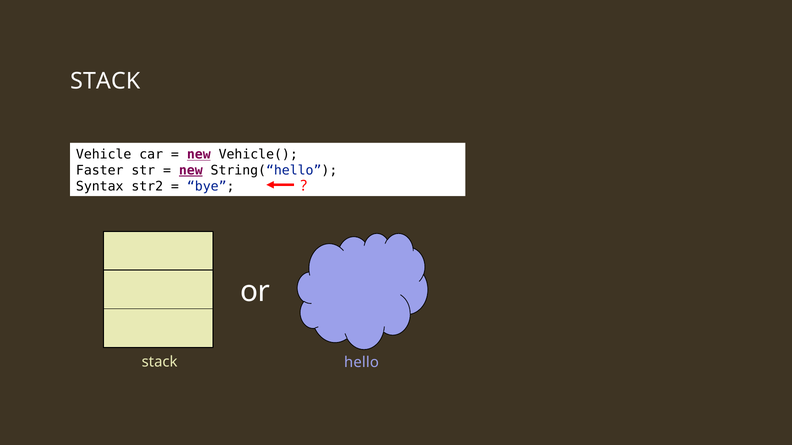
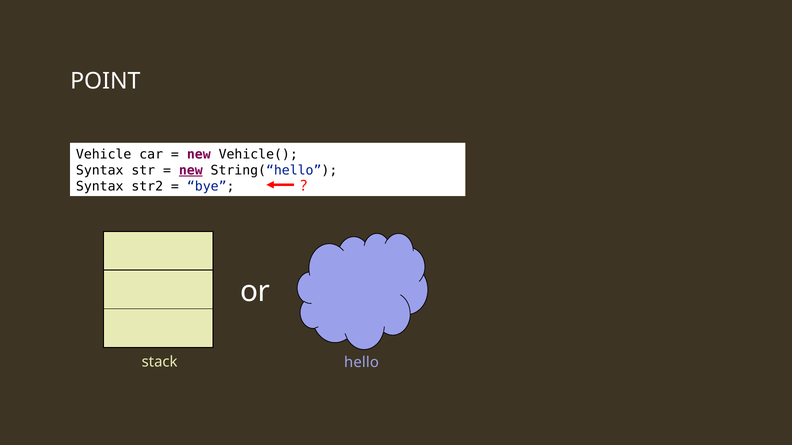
STACK at (105, 81): STACK -> POINT
new at (199, 155) underline: present -> none
Faster at (100, 171): Faster -> Syntax
